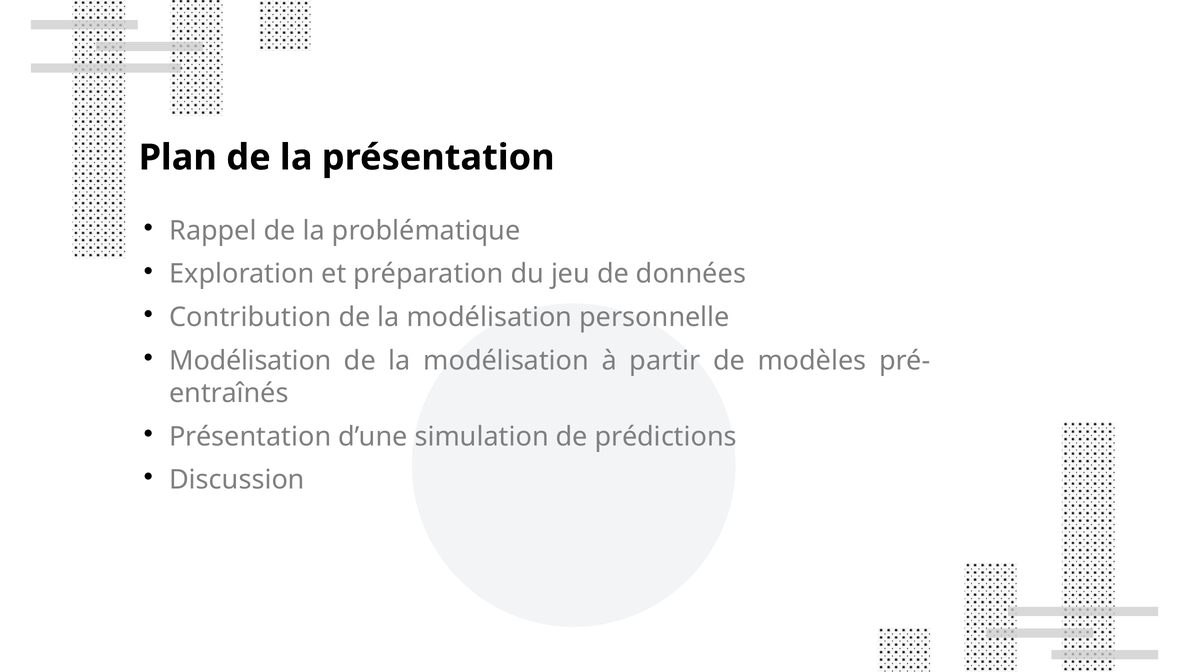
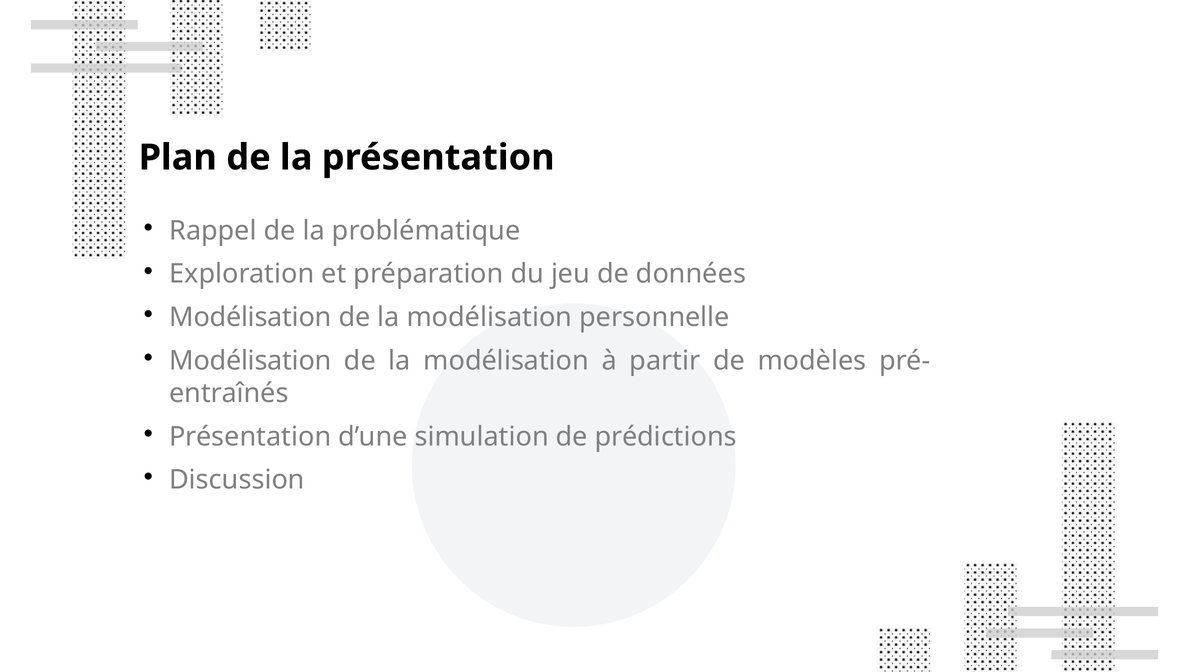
Contribution at (250, 317): Contribution -> Modélisation
